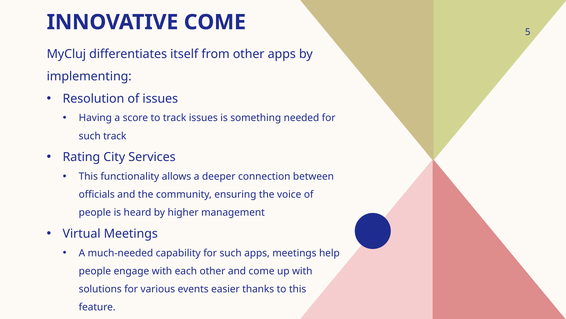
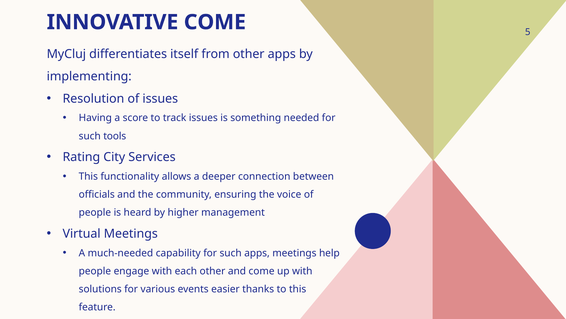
such track: track -> tools
